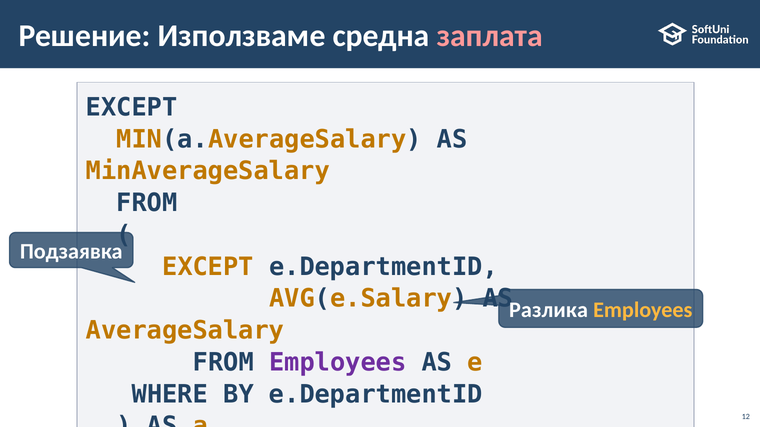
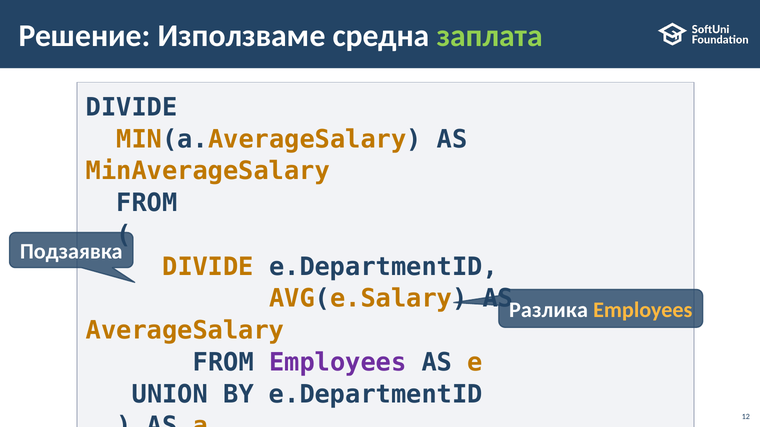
заплата colour: pink -> light green
EXCEPT at (132, 107): EXCEPT -> DIVIDE
EXCEPT at (208, 267): EXCEPT -> DIVIDE
WHERE: WHERE -> UNION
